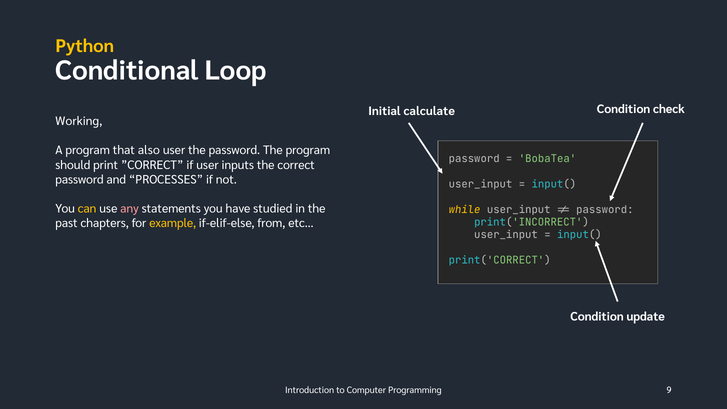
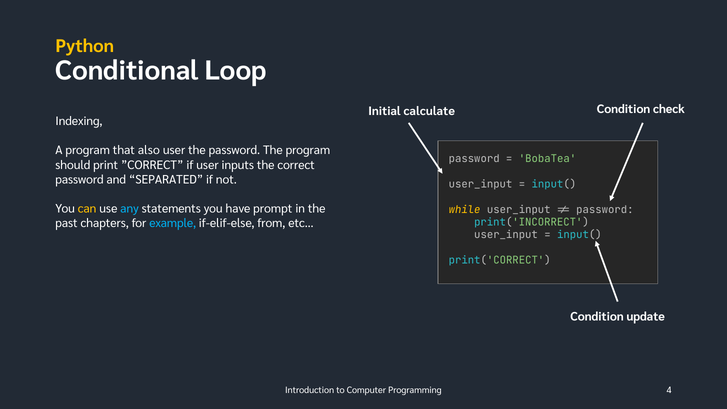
Working: Working -> Indexing
PROCESSES: PROCESSES -> SEPARATED
any colour: pink -> light blue
studied: studied -> prompt
example colour: yellow -> light blue
9: 9 -> 4
